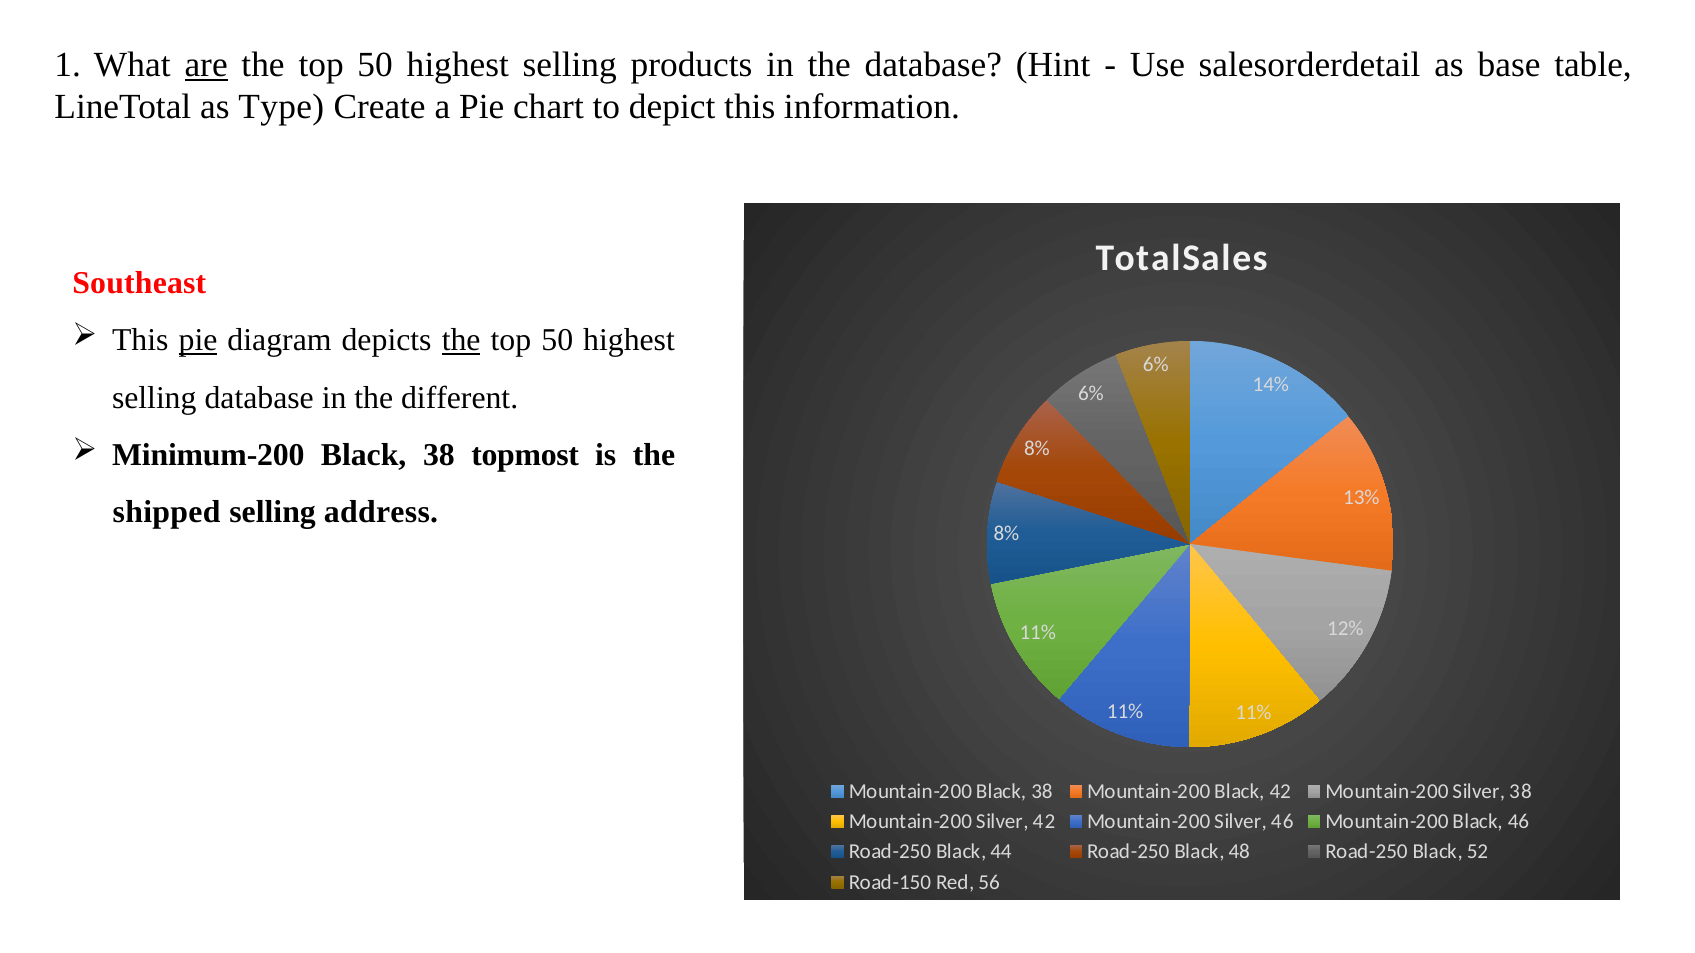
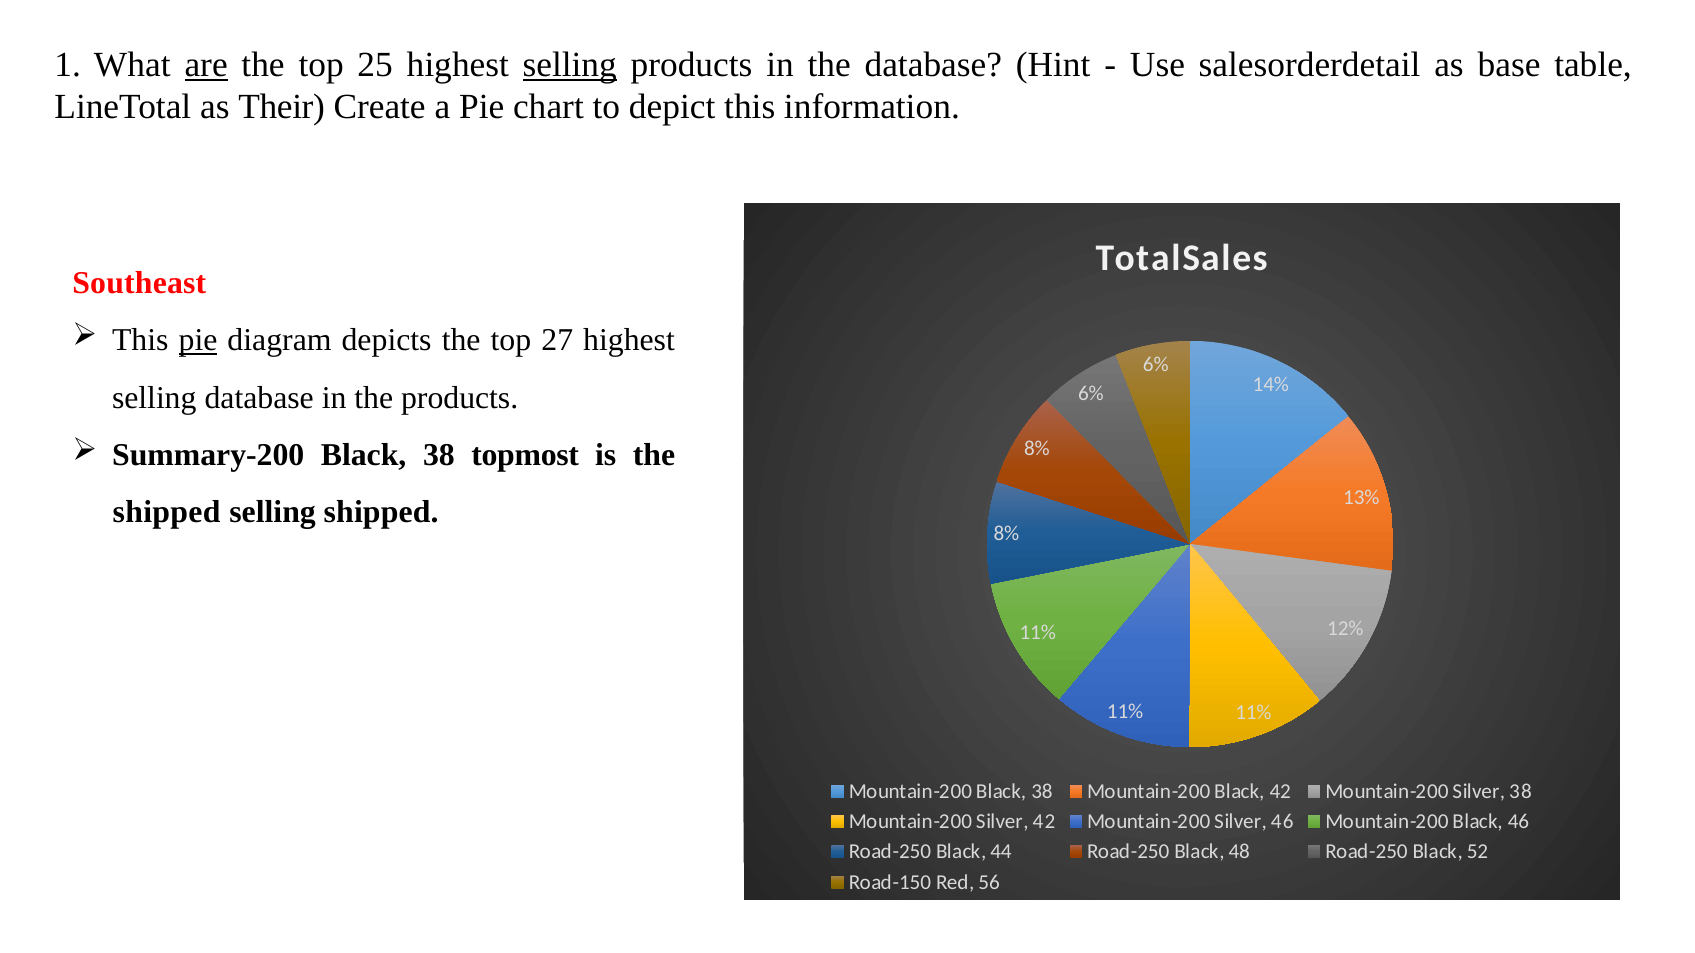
50 at (375, 65): 50 -> 25
selling at (570, 65) underline: none -> present
Type: Type -> Their
the at (461, 341) underline: present -> none
50 at (557, 341): 50 -> 27
the different: different -> products
Minimum-200: Minimum-200 -> Summary-200
selling address: address -> shipped
